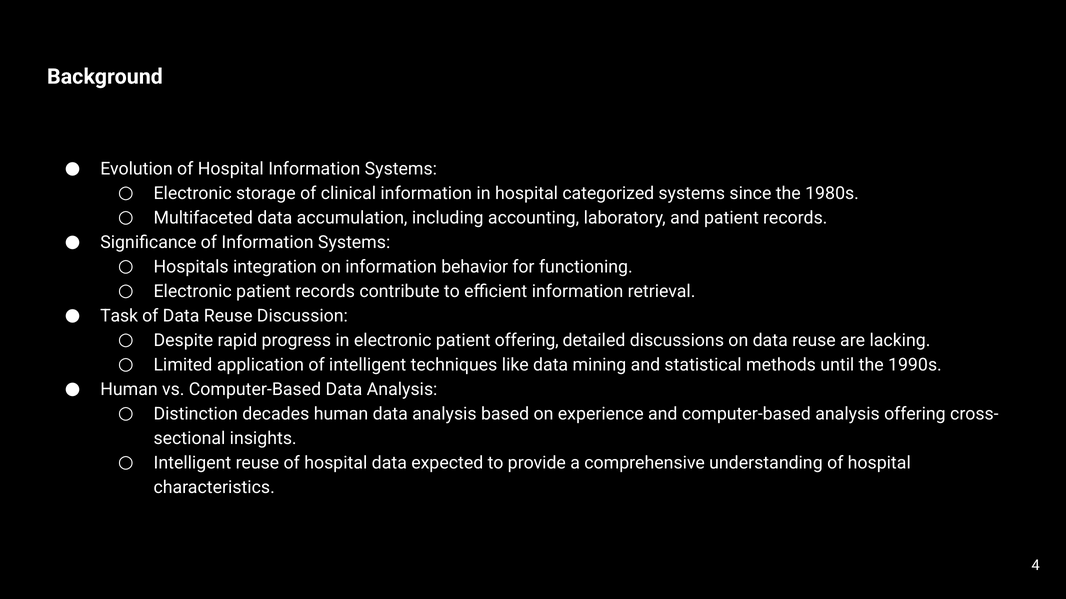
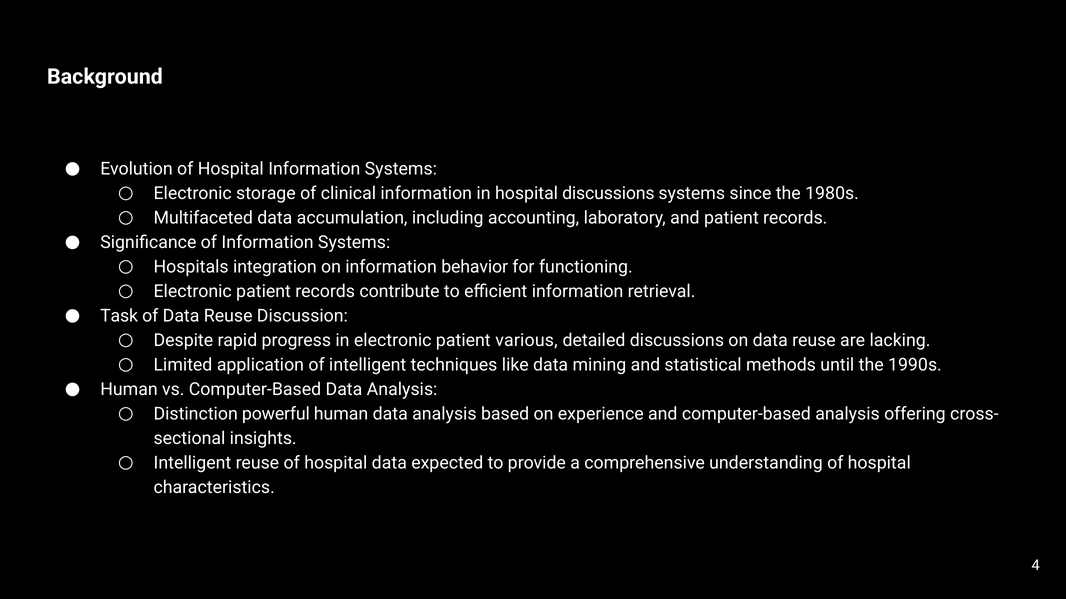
hospital categorized: categorized -> discussions
patient offering: offering -> various
decades: decades -> powerful
